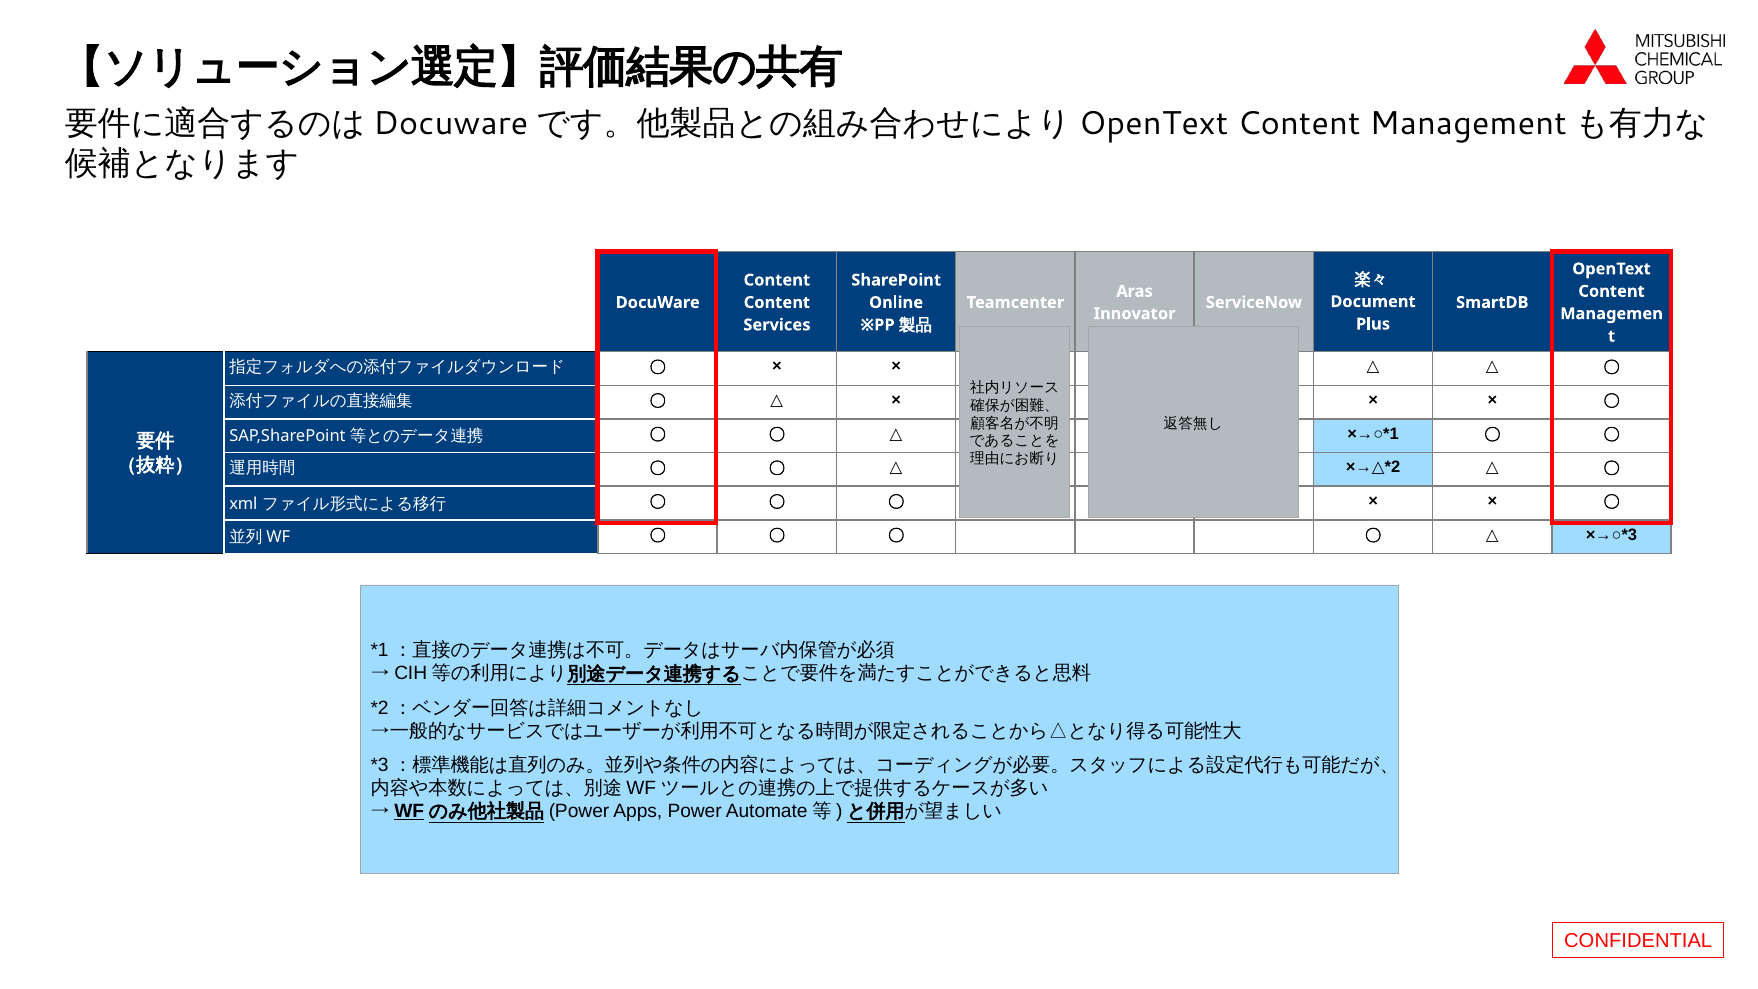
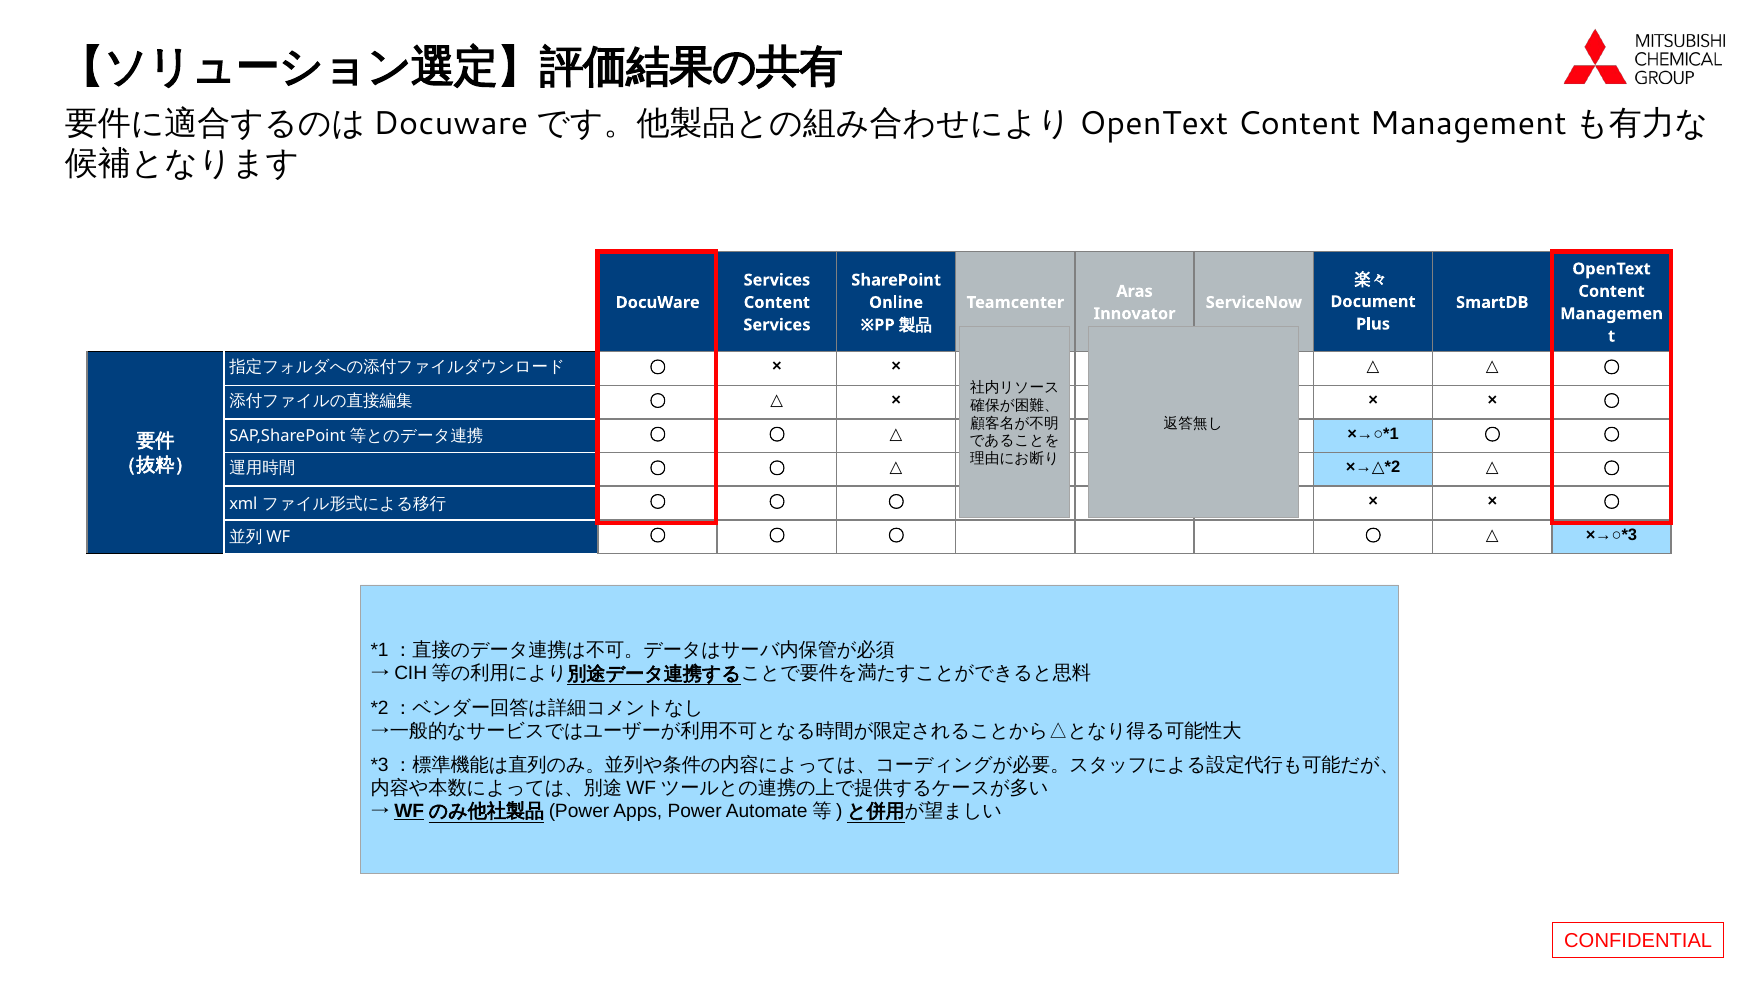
Content at (777, 280): Content -> Services
